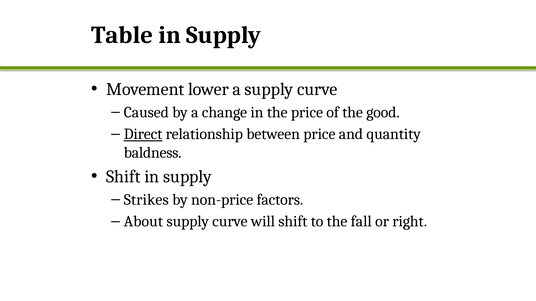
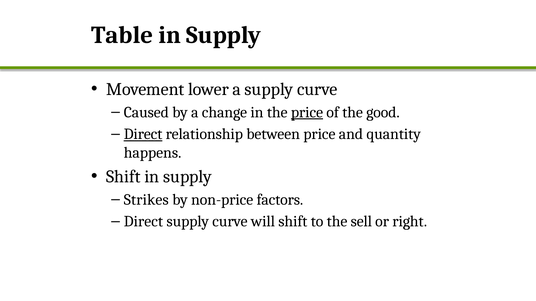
price at (307, 112) underline: none -> present
baldness: baldness -> happens
About at (143, 222): About -> Direct
fall: fall -> sell
